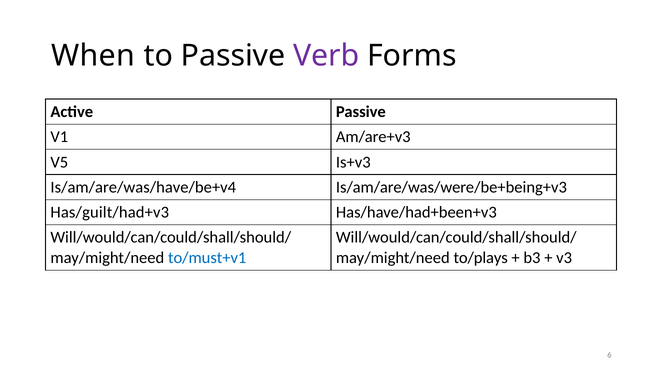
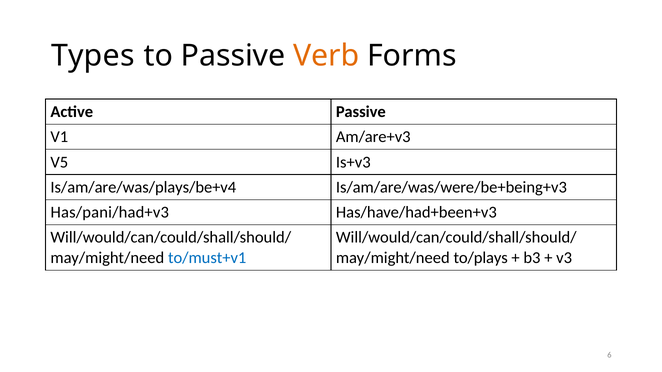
When: When -> Types
Verb colour: purple -> orange
Is/am/are/was/have/be+v4: Is/am/are/was/have/be+v4 -> Is/am/are/was/plays/be+v4
Has/guilt/had+v3: Has/guilt/had+v3 -> Has/pani/had+v3
